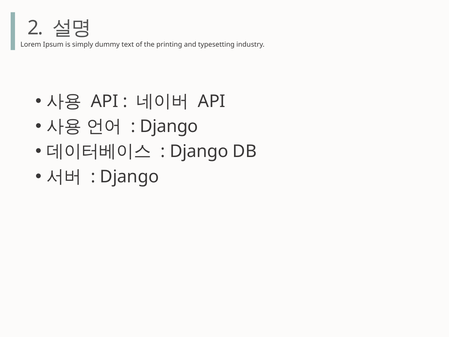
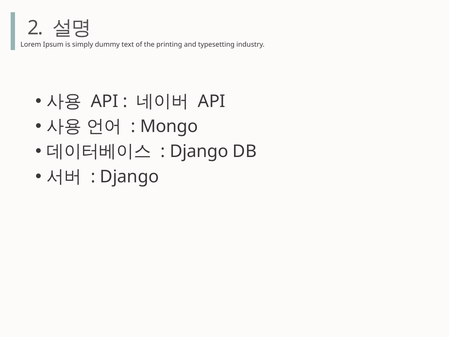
Django at (169, 126): Django -> Mongo
